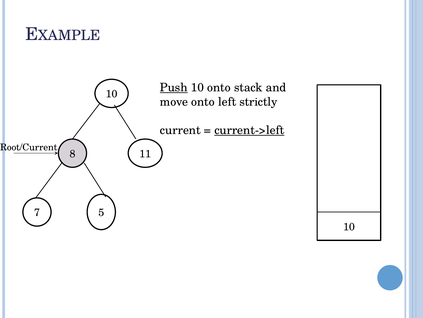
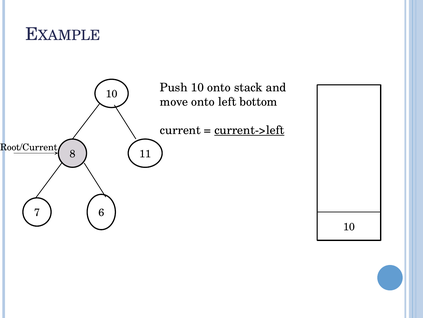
Push underline: present -> none
strictly: strictly -> bottom
5: 5 -> 6
